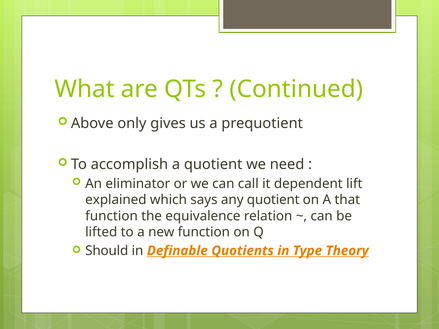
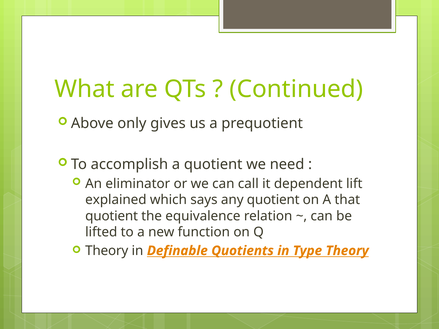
function at (112, 216): function -> quotient
Should at (107, 251): Should -> Theory
